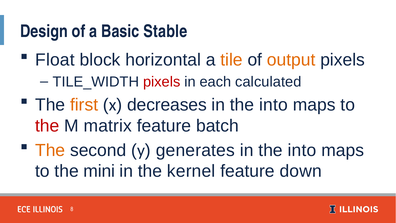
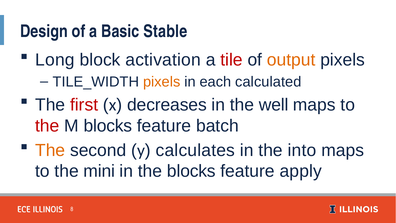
Float: Float -> Long
horizontal: horizontal -> activation
tile colour: orange -> red
pixels at (162, 82) colour: red -> orange
first colour: orange -> red
into at (273, 105): into -> well
M matrix: matrix -> blocks
generates: generates -> calculates
the kernel: kernel -> blocks
down: down -> apply
